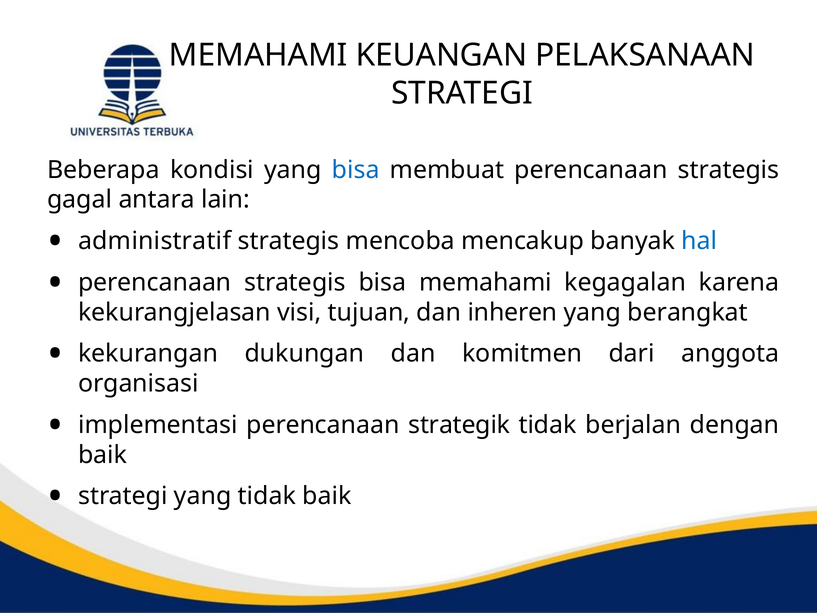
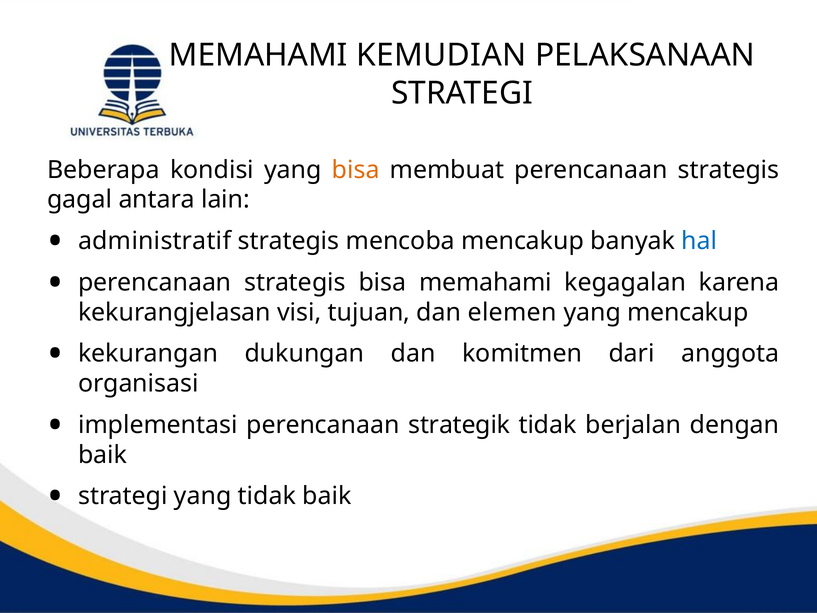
KEUANGAN: KEUANGAN -> KEMUDIAN
bisa at (356, 170) colour: blue -> orange
inheren: inheren -> elemen
yang berangkat: berangkat -> mencakup
